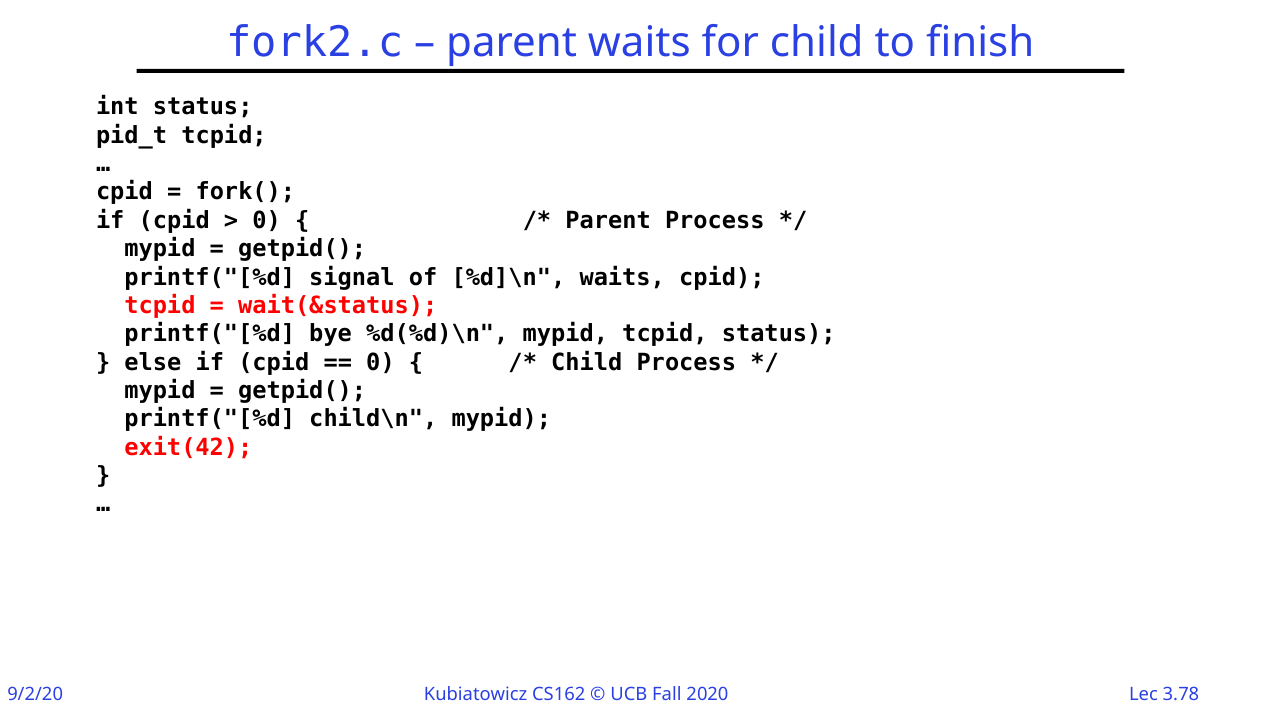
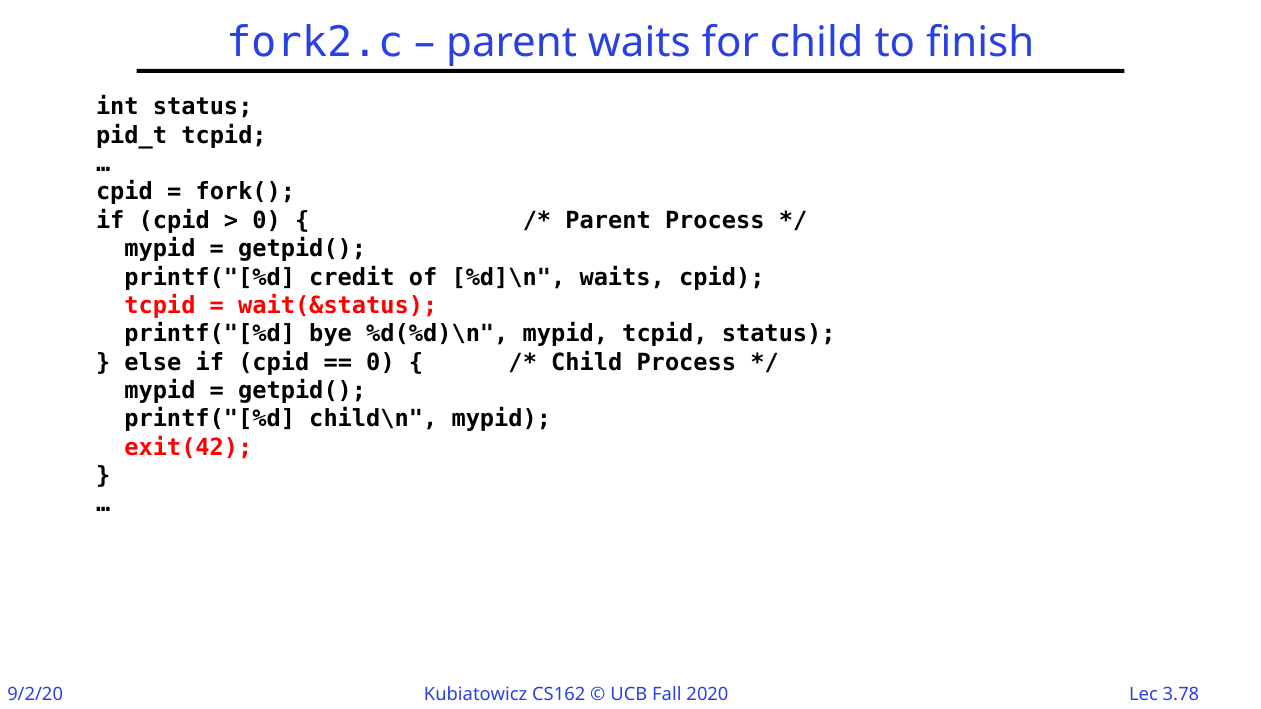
signal: signal -> credit
